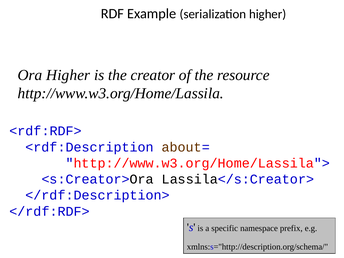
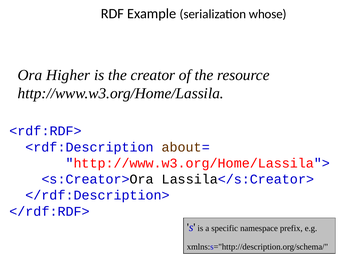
serialization higher: higher -> whose
